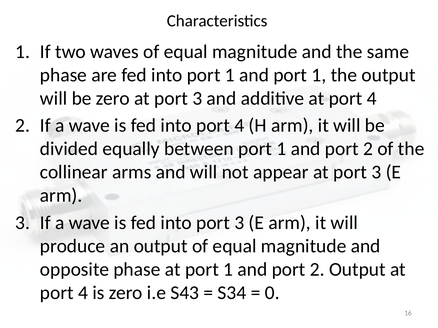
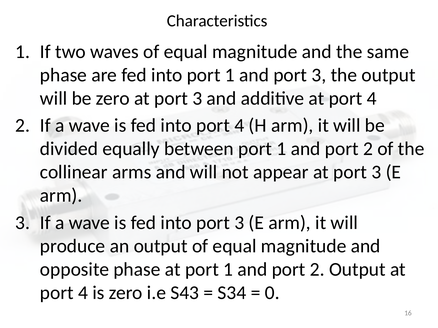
and port 1: 1 -> 3
